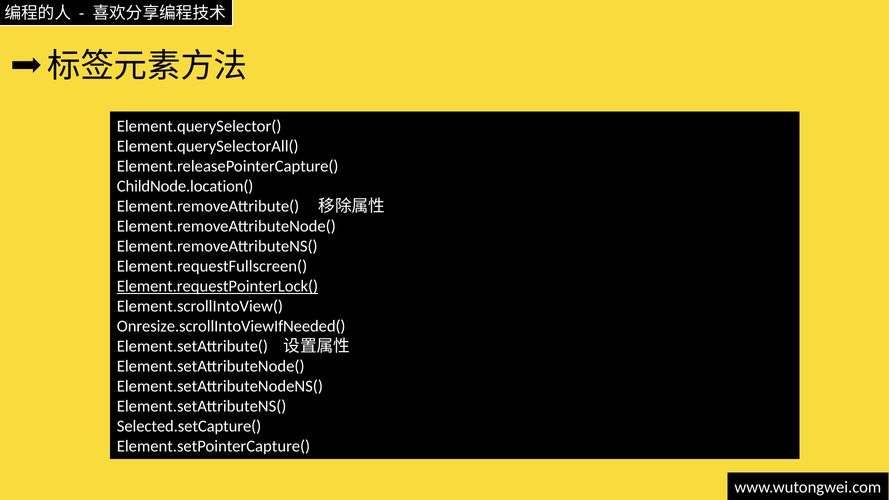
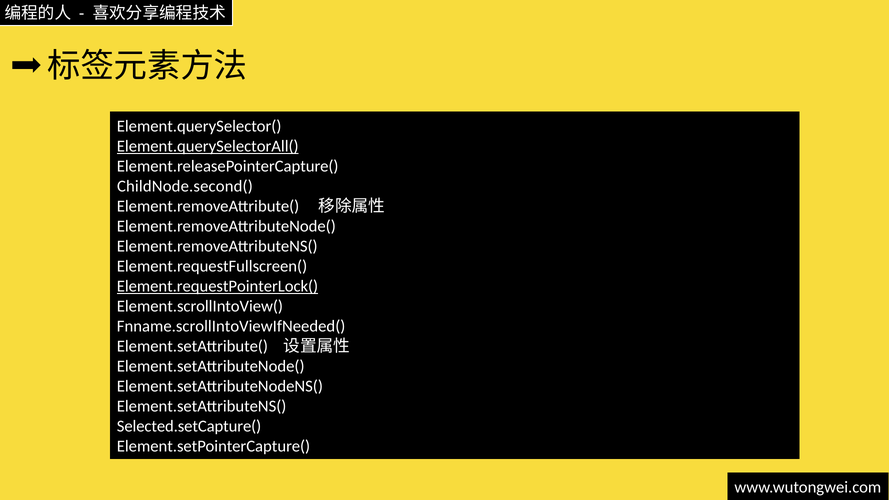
Element.querySelectorAll( underline: none -> present
ChildNode.location(: ChildNode.location( -> ChildNode.second(
Onresize.scrollIntoViewIfNeeded(: Onresize.scrollIntoViewIfNeeded( -> Fnname.scrollIntoViewIfNeeded(
